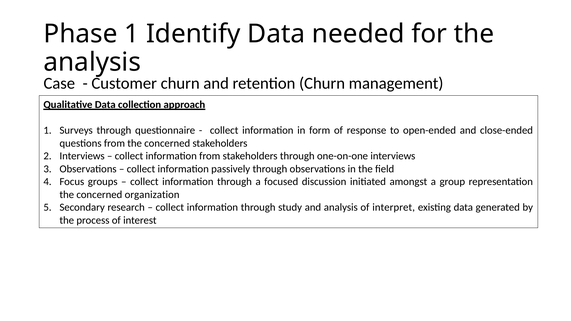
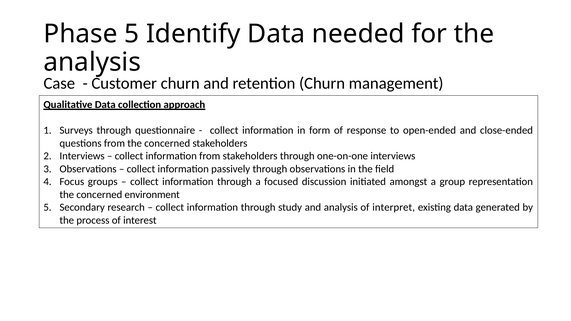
Phase 1: 1 -> 5
organization: organization -> environment
